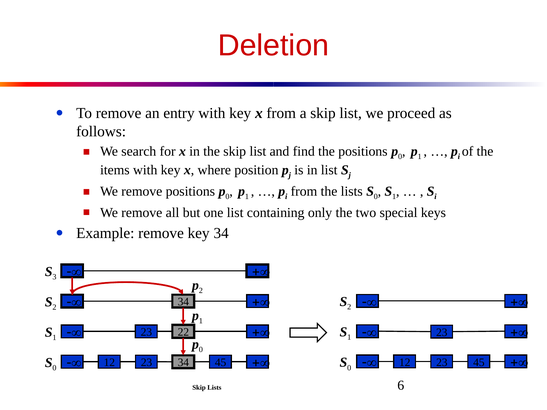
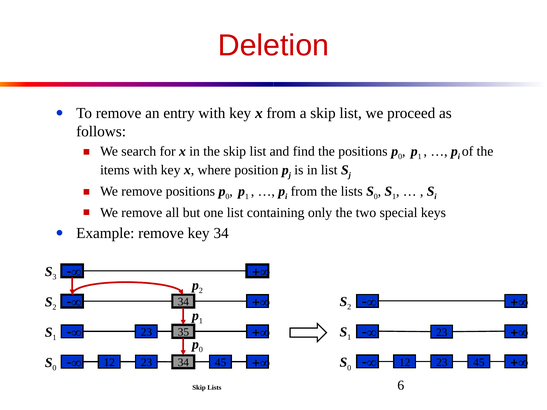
22: 22 -> 35
